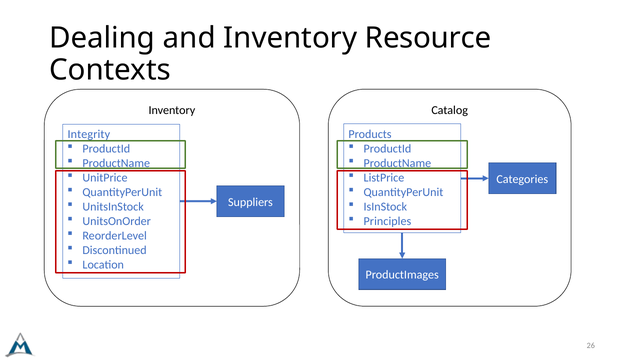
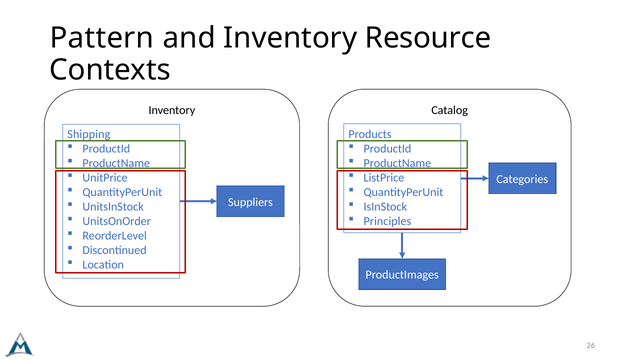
Dealing: Dealing -> Pattern
Integrity: Integrity -> Shipping
